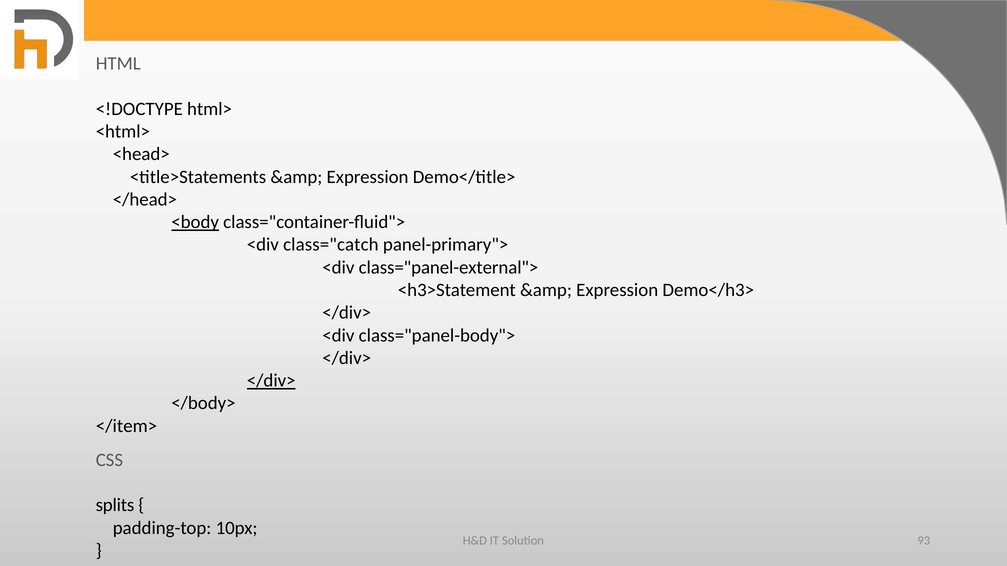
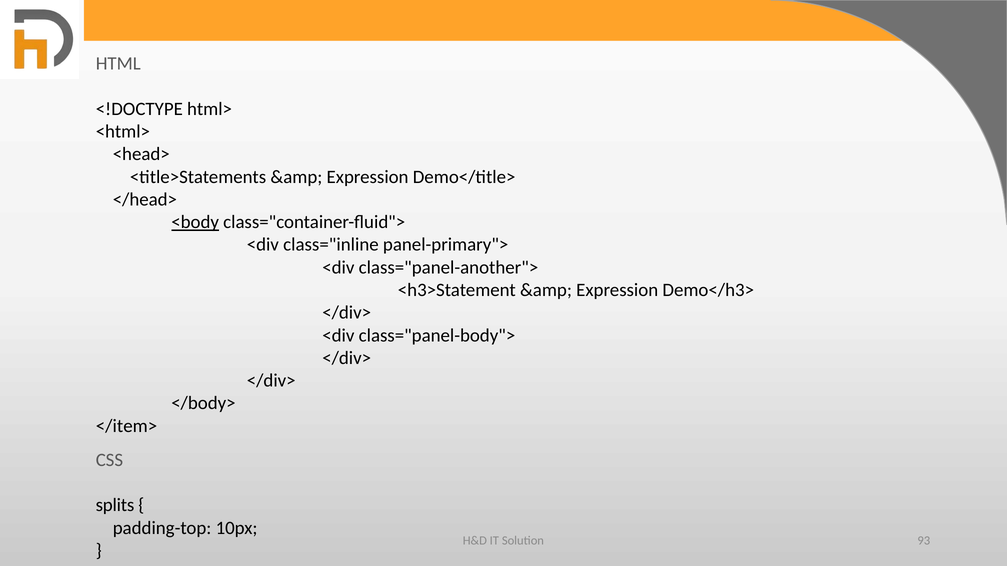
class="catch: class="catch -> class="inline
class="panel-external">: class="panel-external"> -> class="panel-another">
</div> at (271, 381) underline: present -> none
